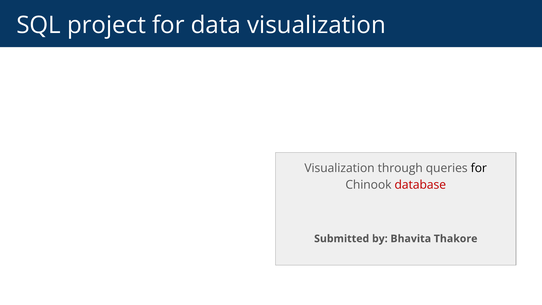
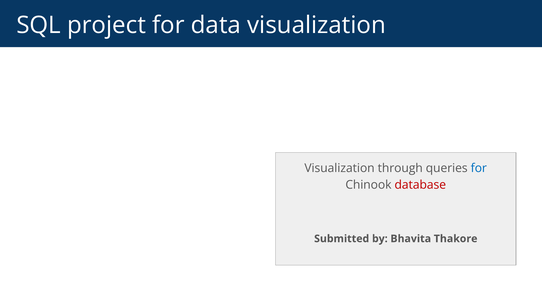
for at (479, 168) colour: black -> blue
